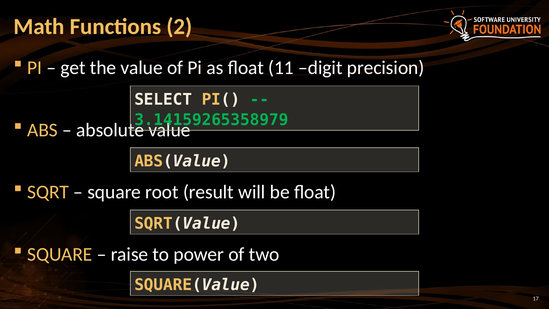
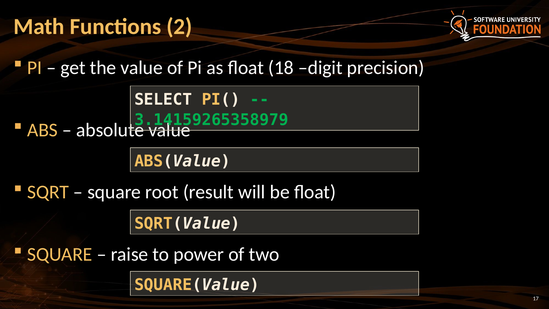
11: 11 -> 18
